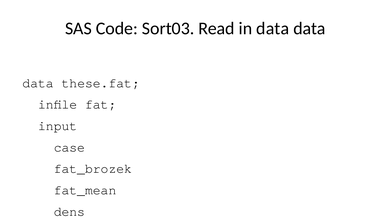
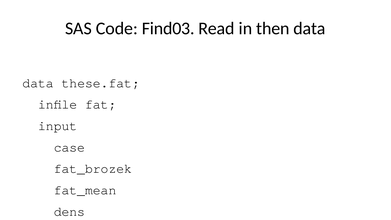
Sort03: Sort03 -> Find03
in data: data -> then
